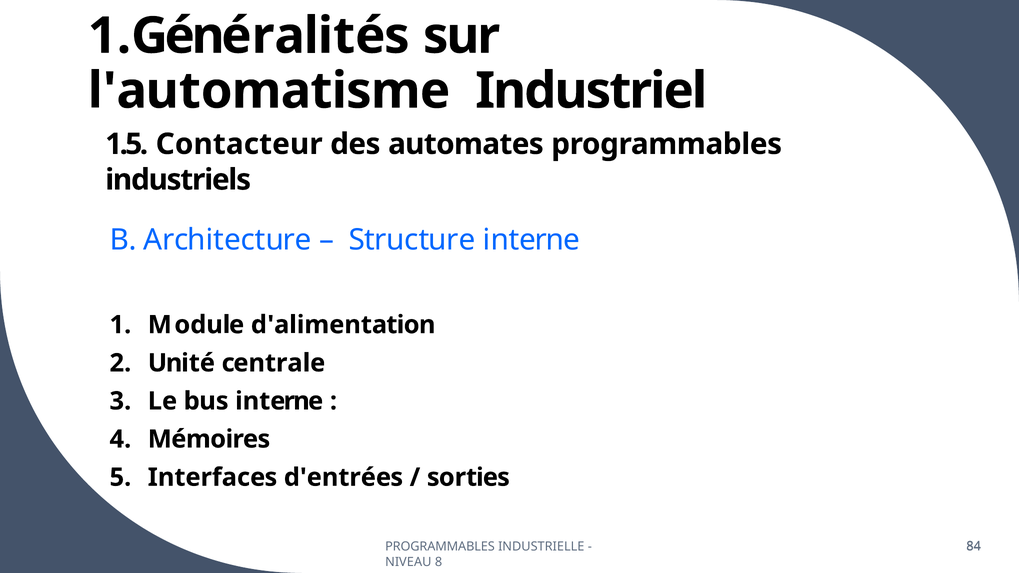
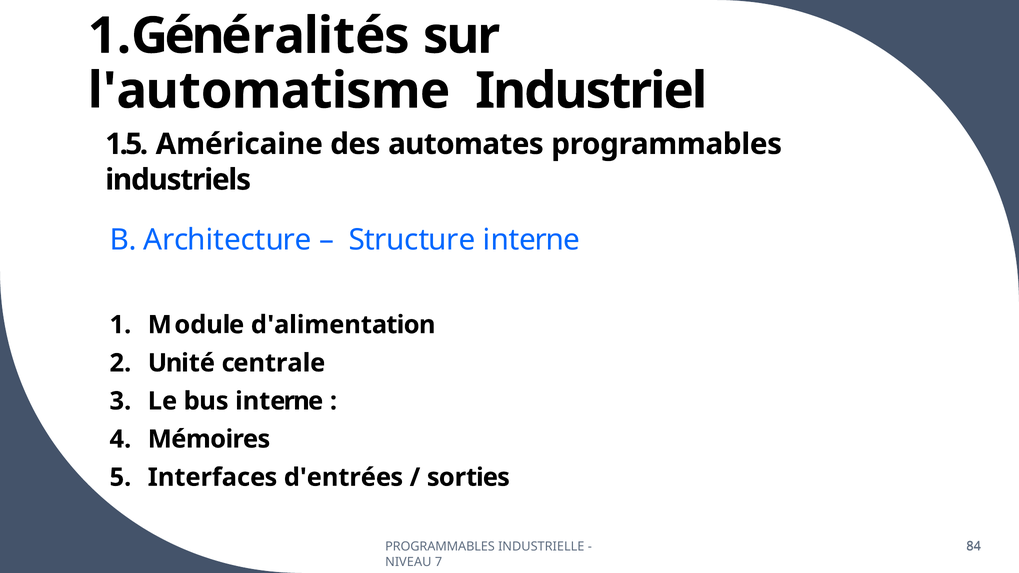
Contacteur: Contacteur -> Américaine
8: 8 -> 7
